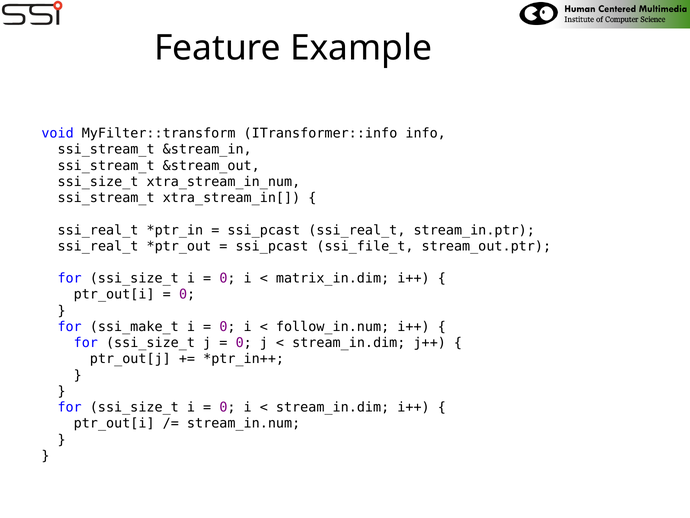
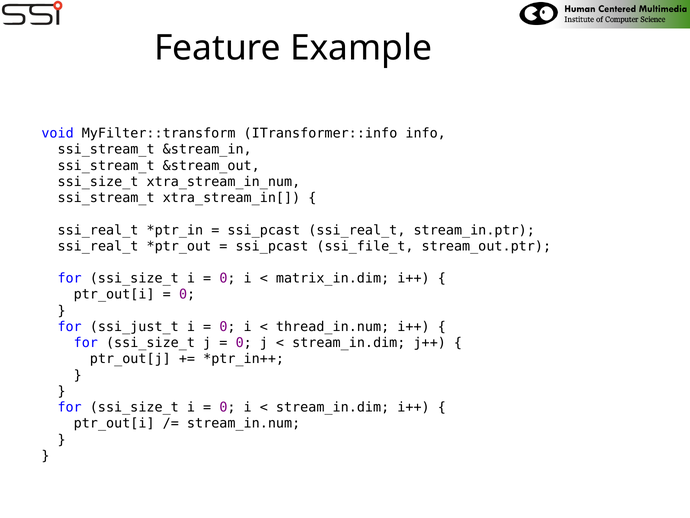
ssi_make_t: ssi_make_t -> ssi_just_t
follow_in.num: follow_in.num -> thread_in.num
